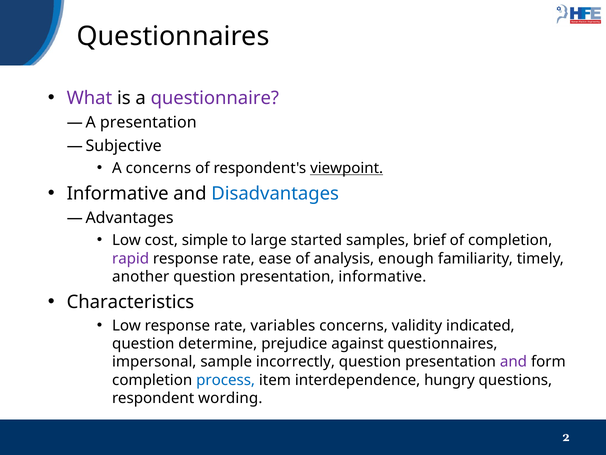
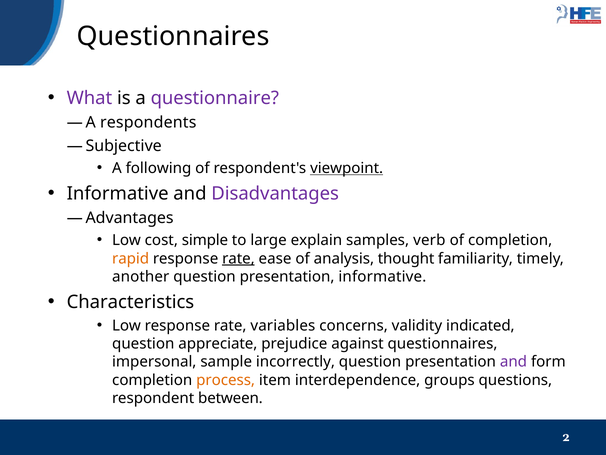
presentation at (148, 122): presentation -> respondents
A concerns: concerns -> following
Disadvantages colour: blue -> purple
started: started -> explain
brief: brief -> verb
rapid colour: purple -> orange
rate at (238, 258) underline: none -> present
enough: enough -> thought
determine: determine -> appreciate
process colour: blue -> orange
hungry: hungry -> groups
wording: wording -> between
